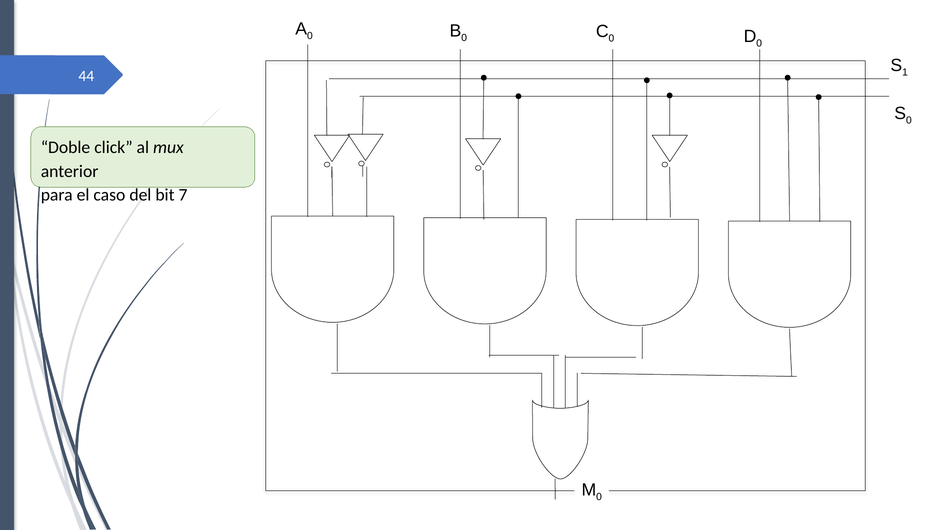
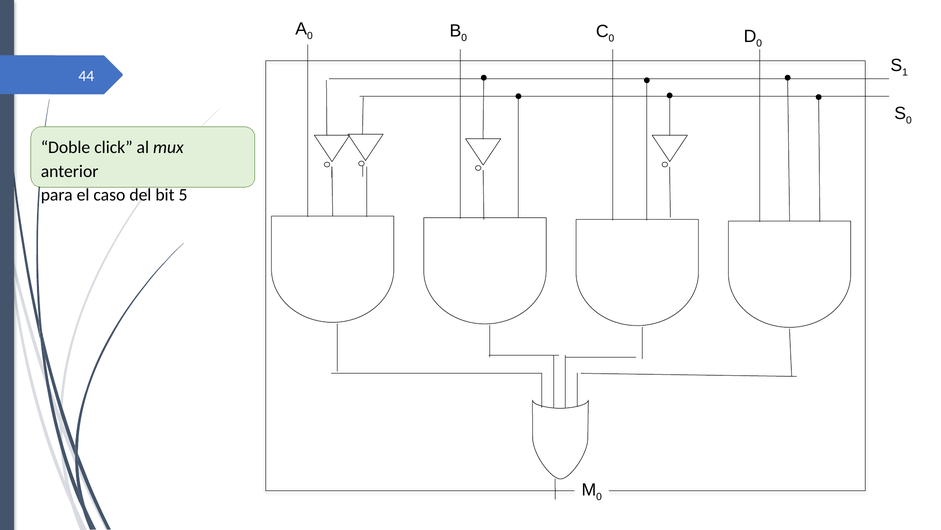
7: 7 -> 5
